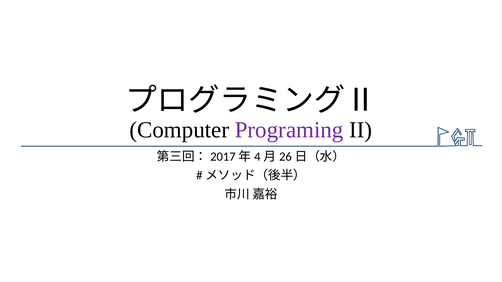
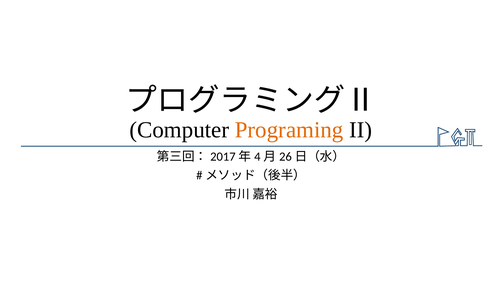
Programing colour: purple -> orange
